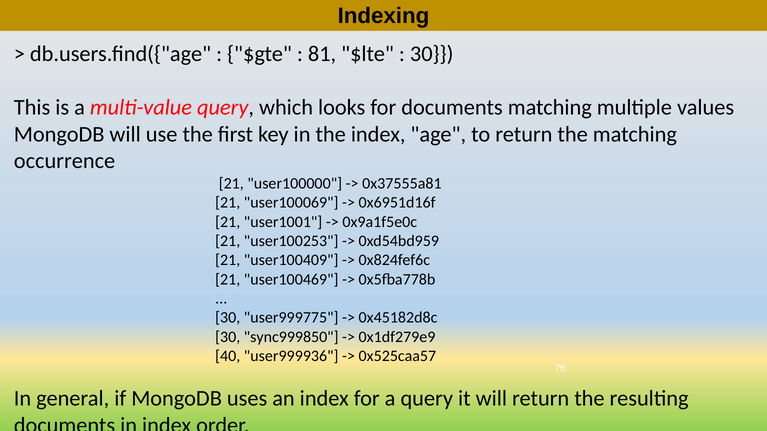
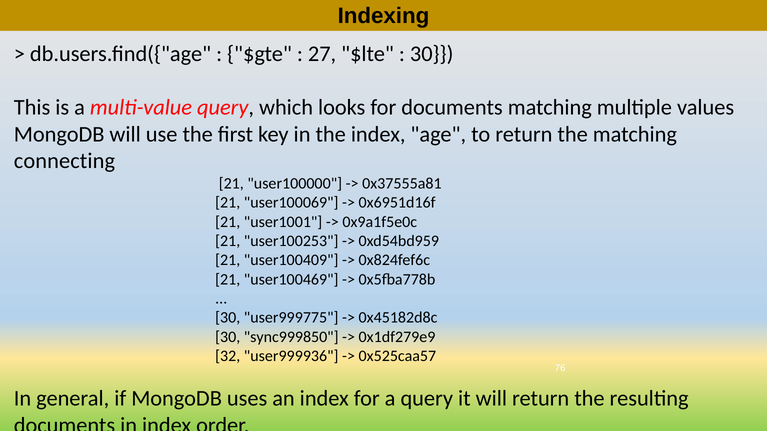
81: 81 -> 27
occurrence: occurrence -> connecting
40: 40 -> 32
